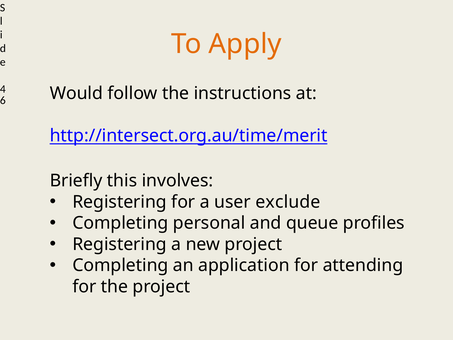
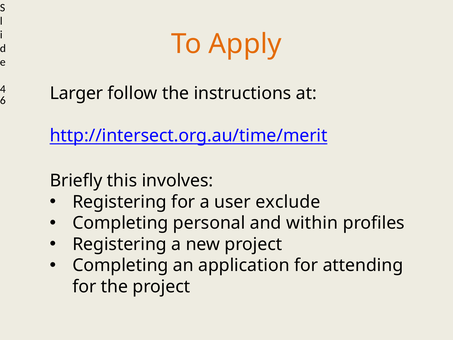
Would: Would -> Larger
queue: queue -> within
